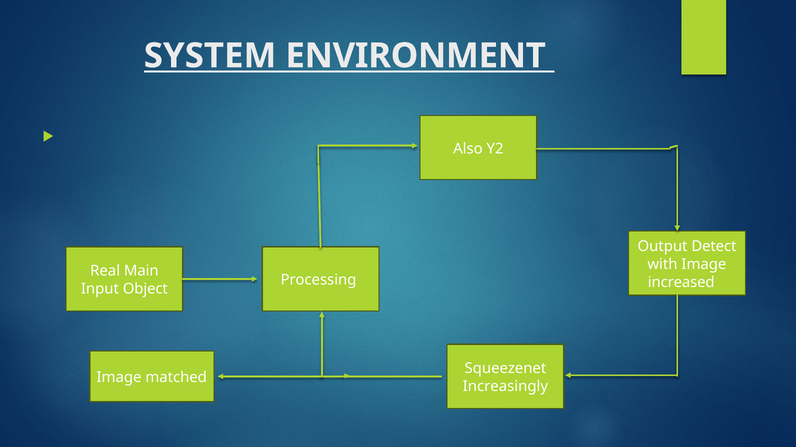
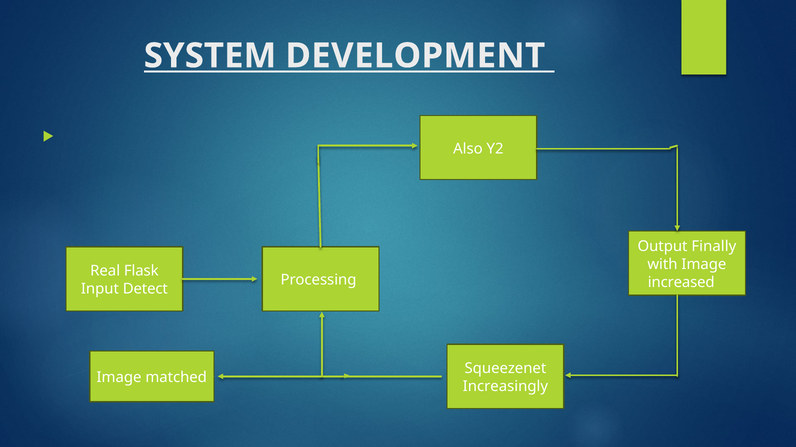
ENVIRONMENT: ENVIRONMENT -> DEVELOPMENT
Detect: Detect -> Finally
Main: Main -> Flask
Object: Object -> Detect
